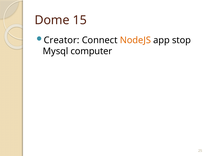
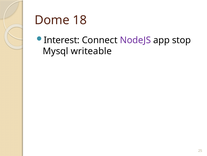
15: 15 -> 18
Creator: Creator -> Interest
NodeJS colour: orange -> purple
computer: computer -> writeable
